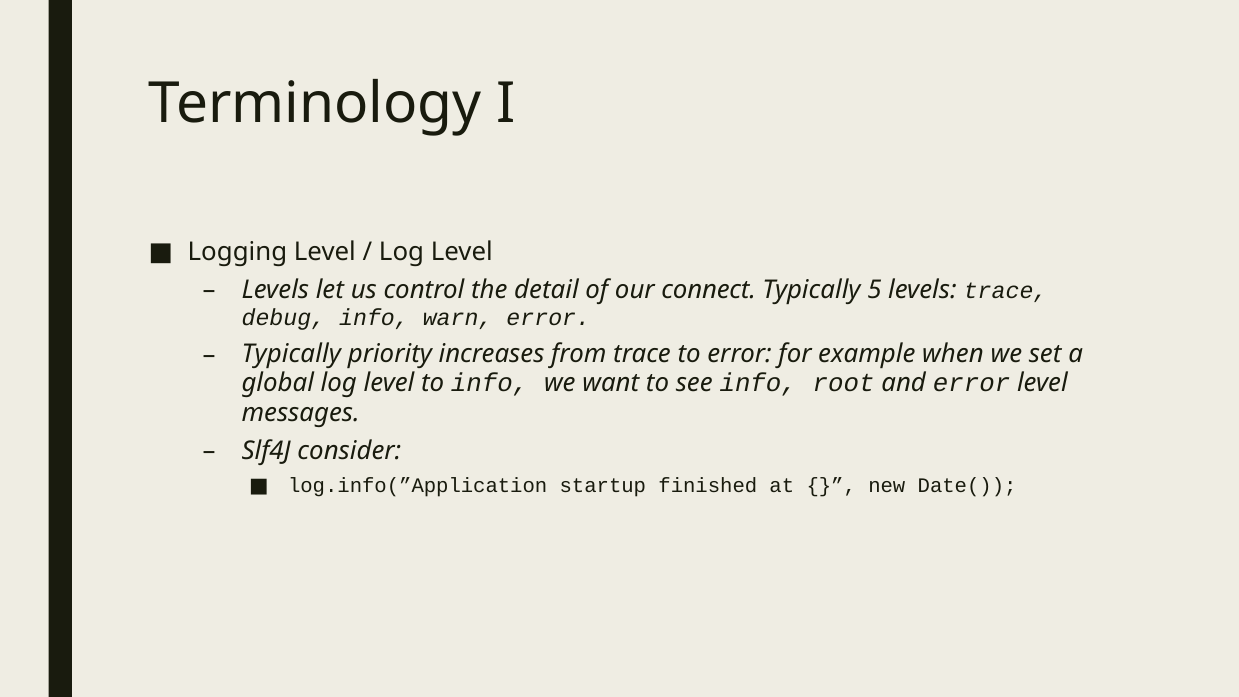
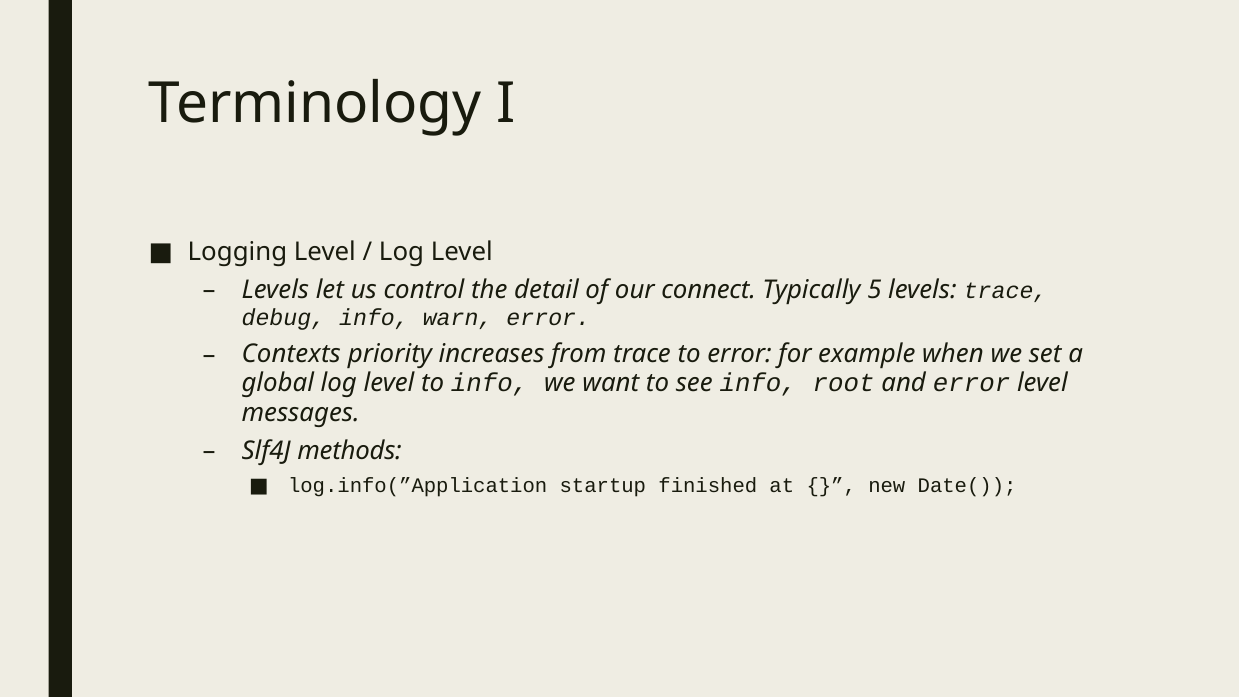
Typically at (291, 354): Typically -> Contexts
consider: consider -> methods
